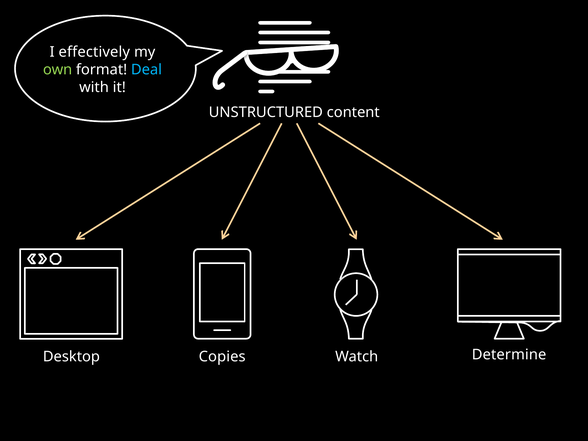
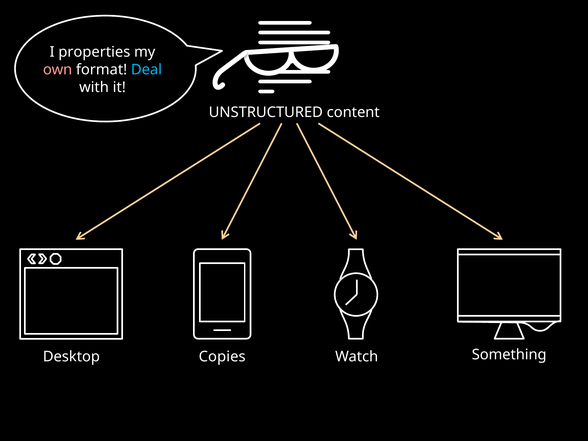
effectively: effectively -> properties
own colour: light green -> pink
Determine: Determine -> Something
